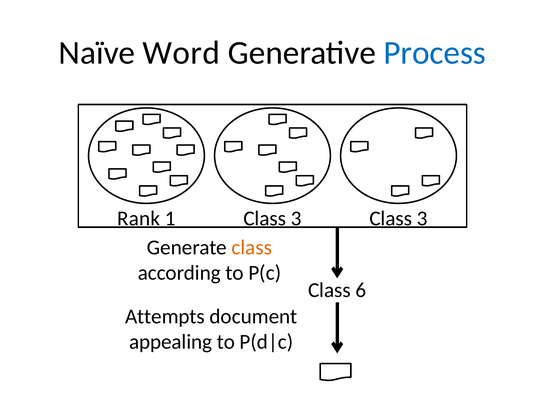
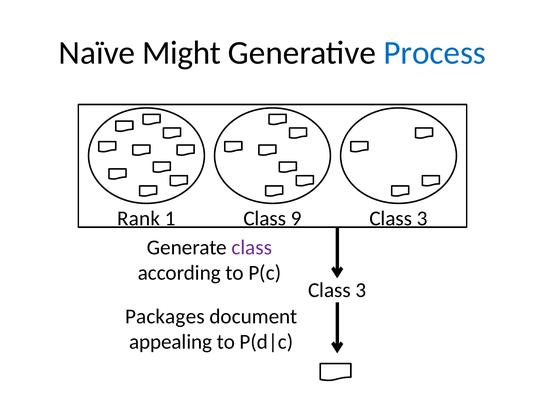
Word: Word -> Might
1 Class 3: 3 -> 9
class at (252, 247) colour: orange -> purple
6 at (361, 290): 6 -> 3
Attempts: Attempts -> Packages
